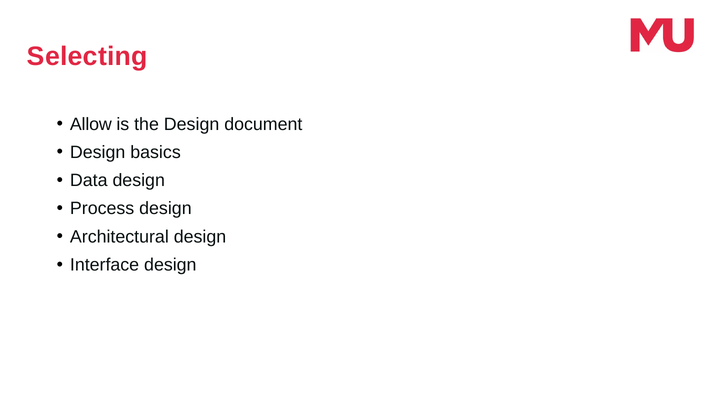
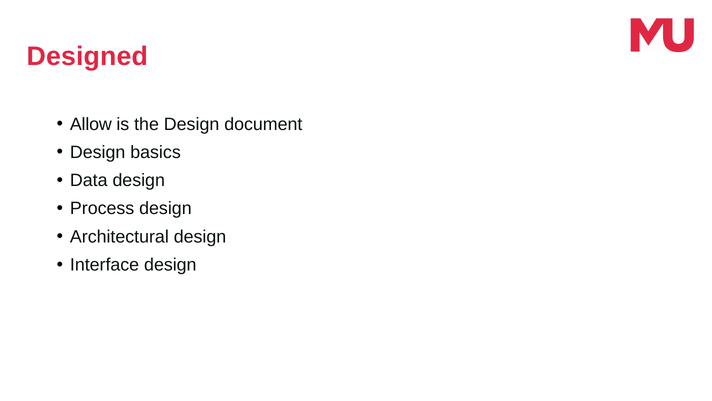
Selecting: Selecting -> Designed
